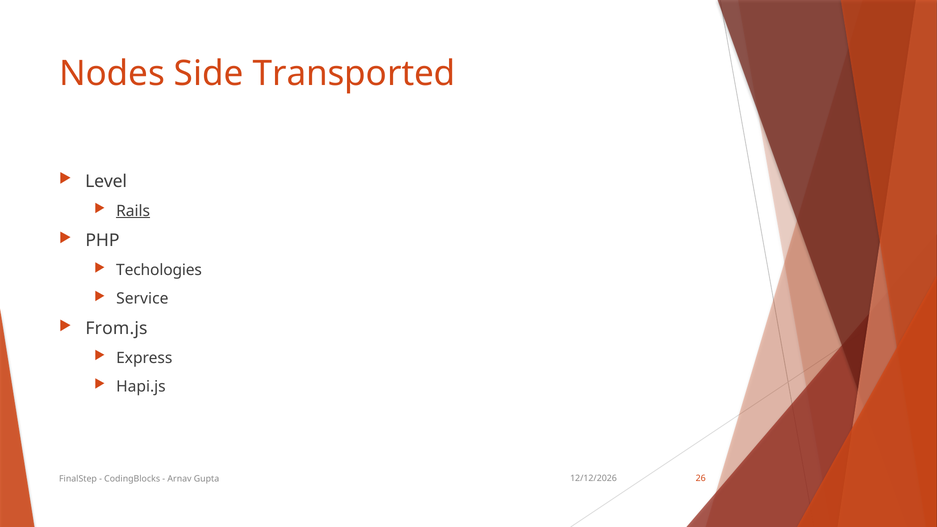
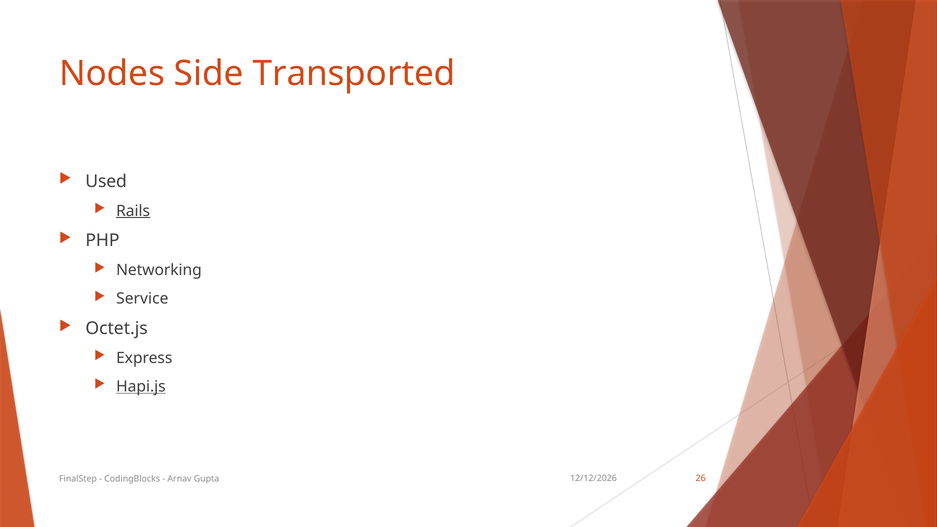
Level: Level -> Used
Techologies: Techologies -> Networking
From.js: From.js -> Octet.js
Hapi.js underline: none -> present
